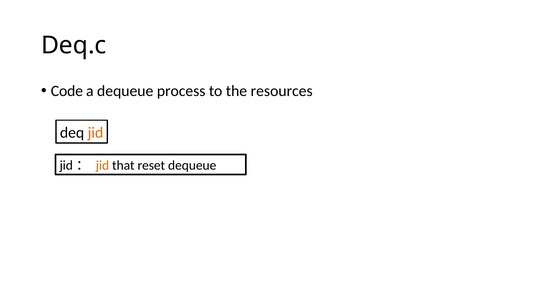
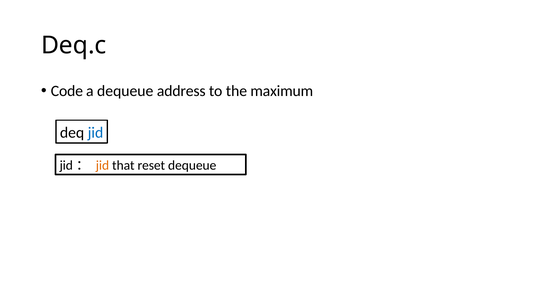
process: process -> address
resources: resources -> maximum
jid at (95, 133) colour: orange -> blue
